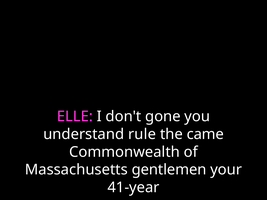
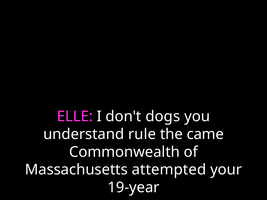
gone: gone -> dogs
gentlemen: gentlemen -> attempted
41-year: 41-year -> 19-year
